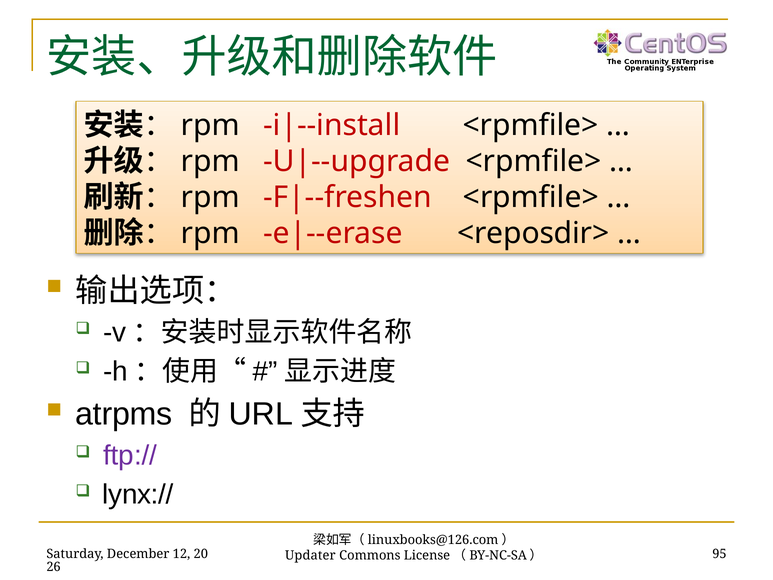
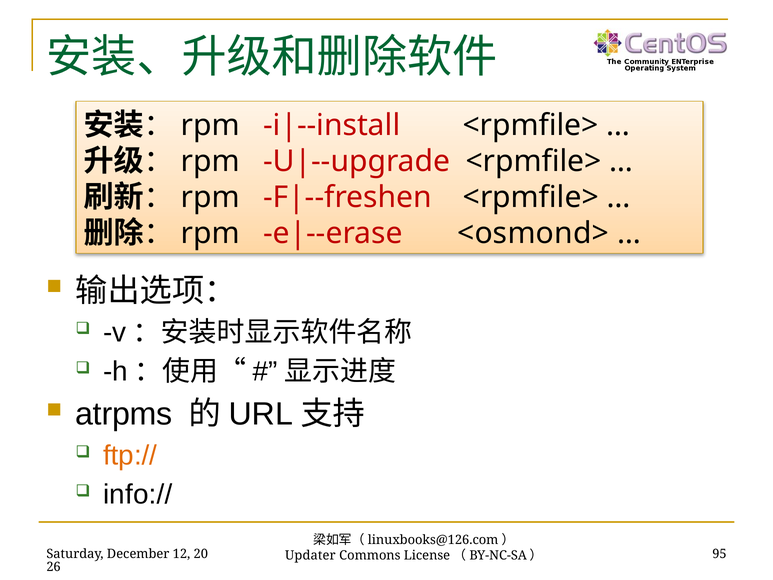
<reposdir>: <reposdir> -> <osmond>
ftp:// colour: purple -> orange
lynx://: lynx:// -> info://
